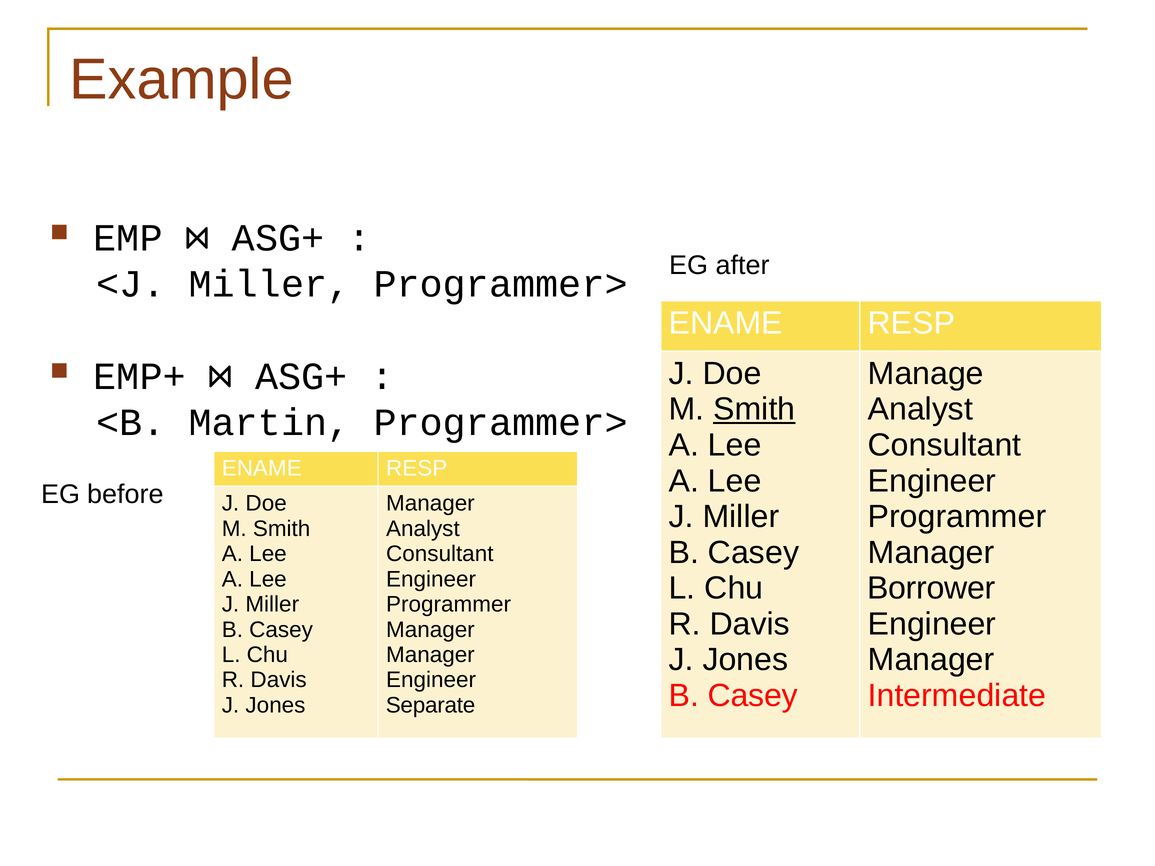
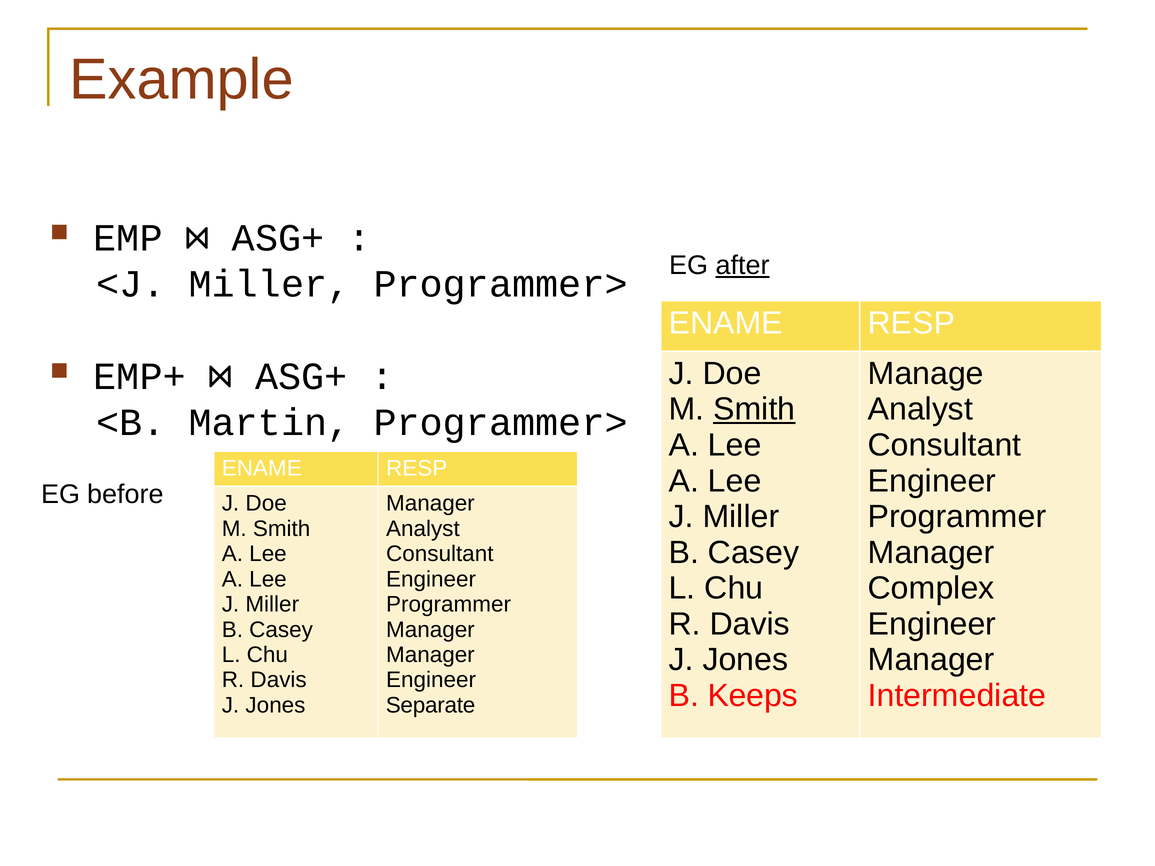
after underline: none -> present
Borrower: Borrower -> Complex
Casey at (753, 696): Casey -> Keeps
